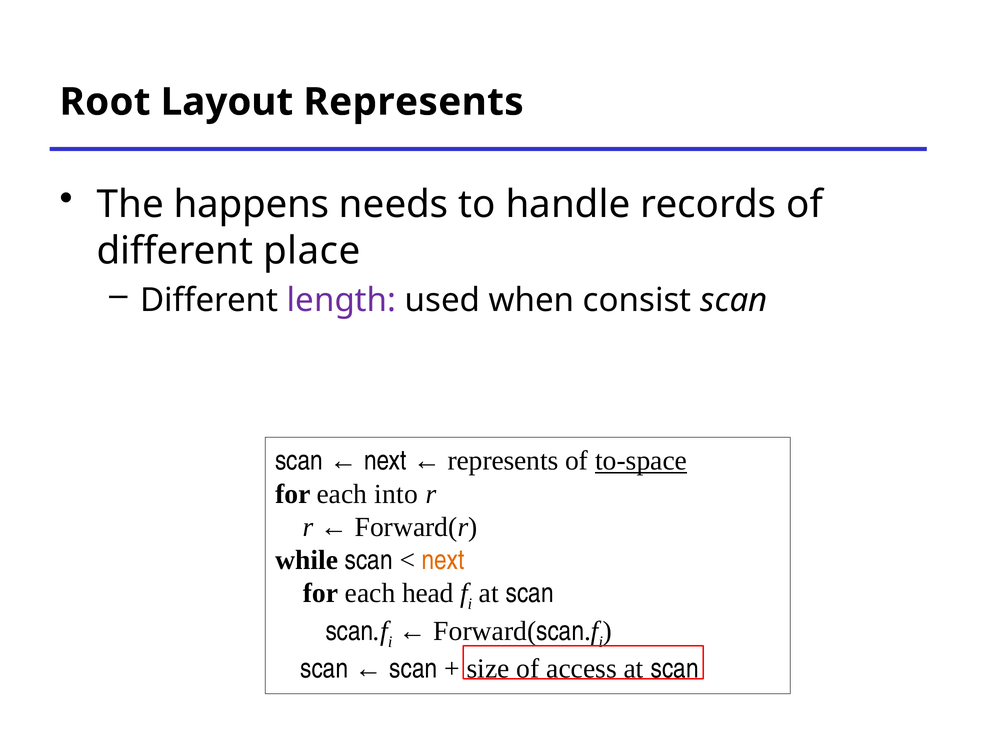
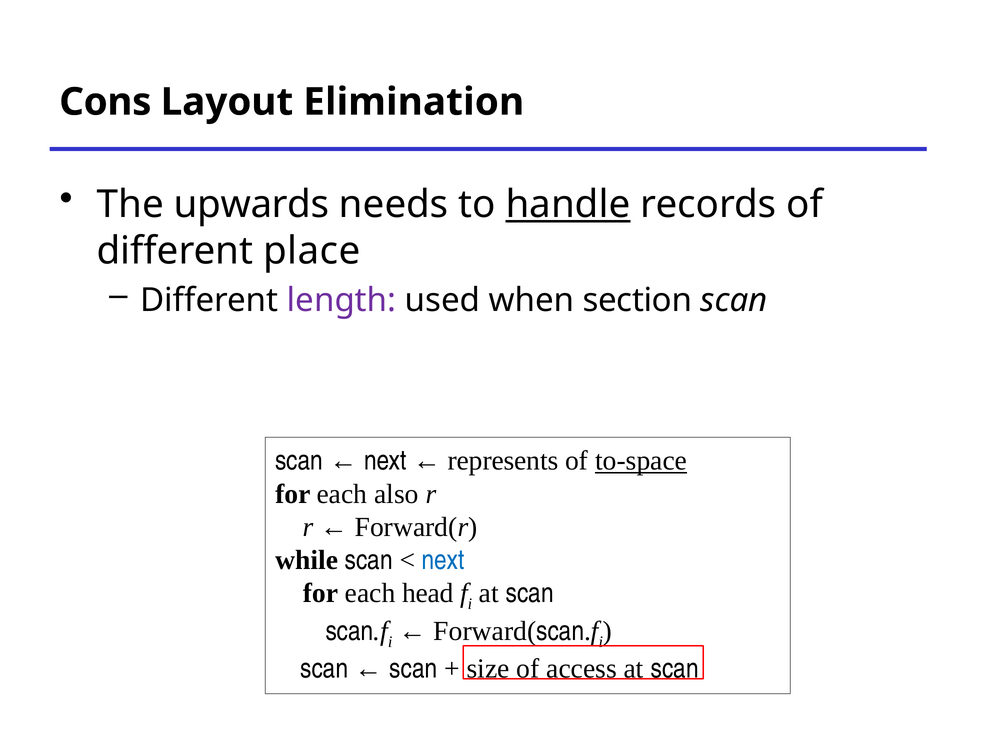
Root: Root -> Cons
Layout Represents: Represents -> Elimination
happens: happens -> upwards
handle underline: none -> present
consist: consist -> section
into: into -> also
next at (443, 560) colour: orange -> blue
